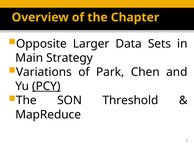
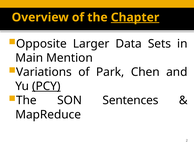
Chapter underline: none -> present
Strategy: Strategy -> Mention
Threshold: Threshold -> Sentences
